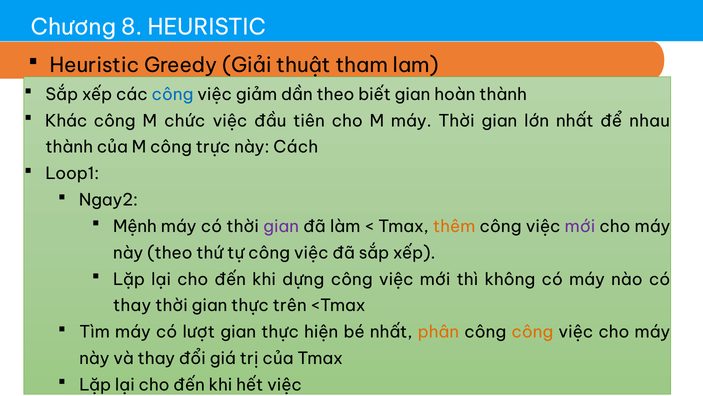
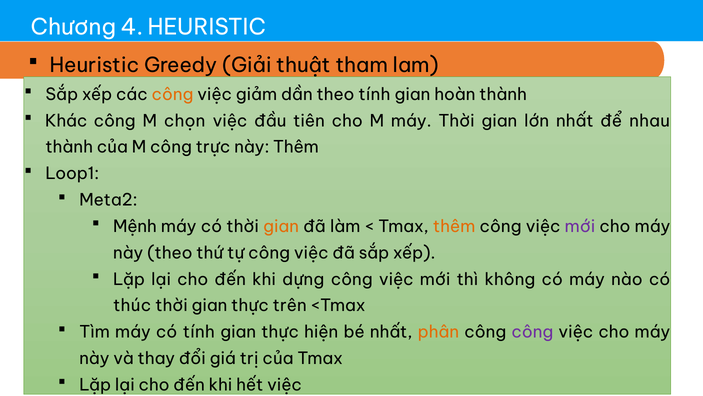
8: 8 -> 4
công at (173, 94) colour: blue -> orange
theo biết: biết -> tính
chức: chức -> chọn
này Cách: Cách -> Thêm
Ngay2: Ngay2 -> Meta2
gian at (281, 226) colour: purple -> orange
thay at (132, 305): thay -> thúc
có lượt: lượt -> tính
công at (532, 332) colour: orange -> purple
